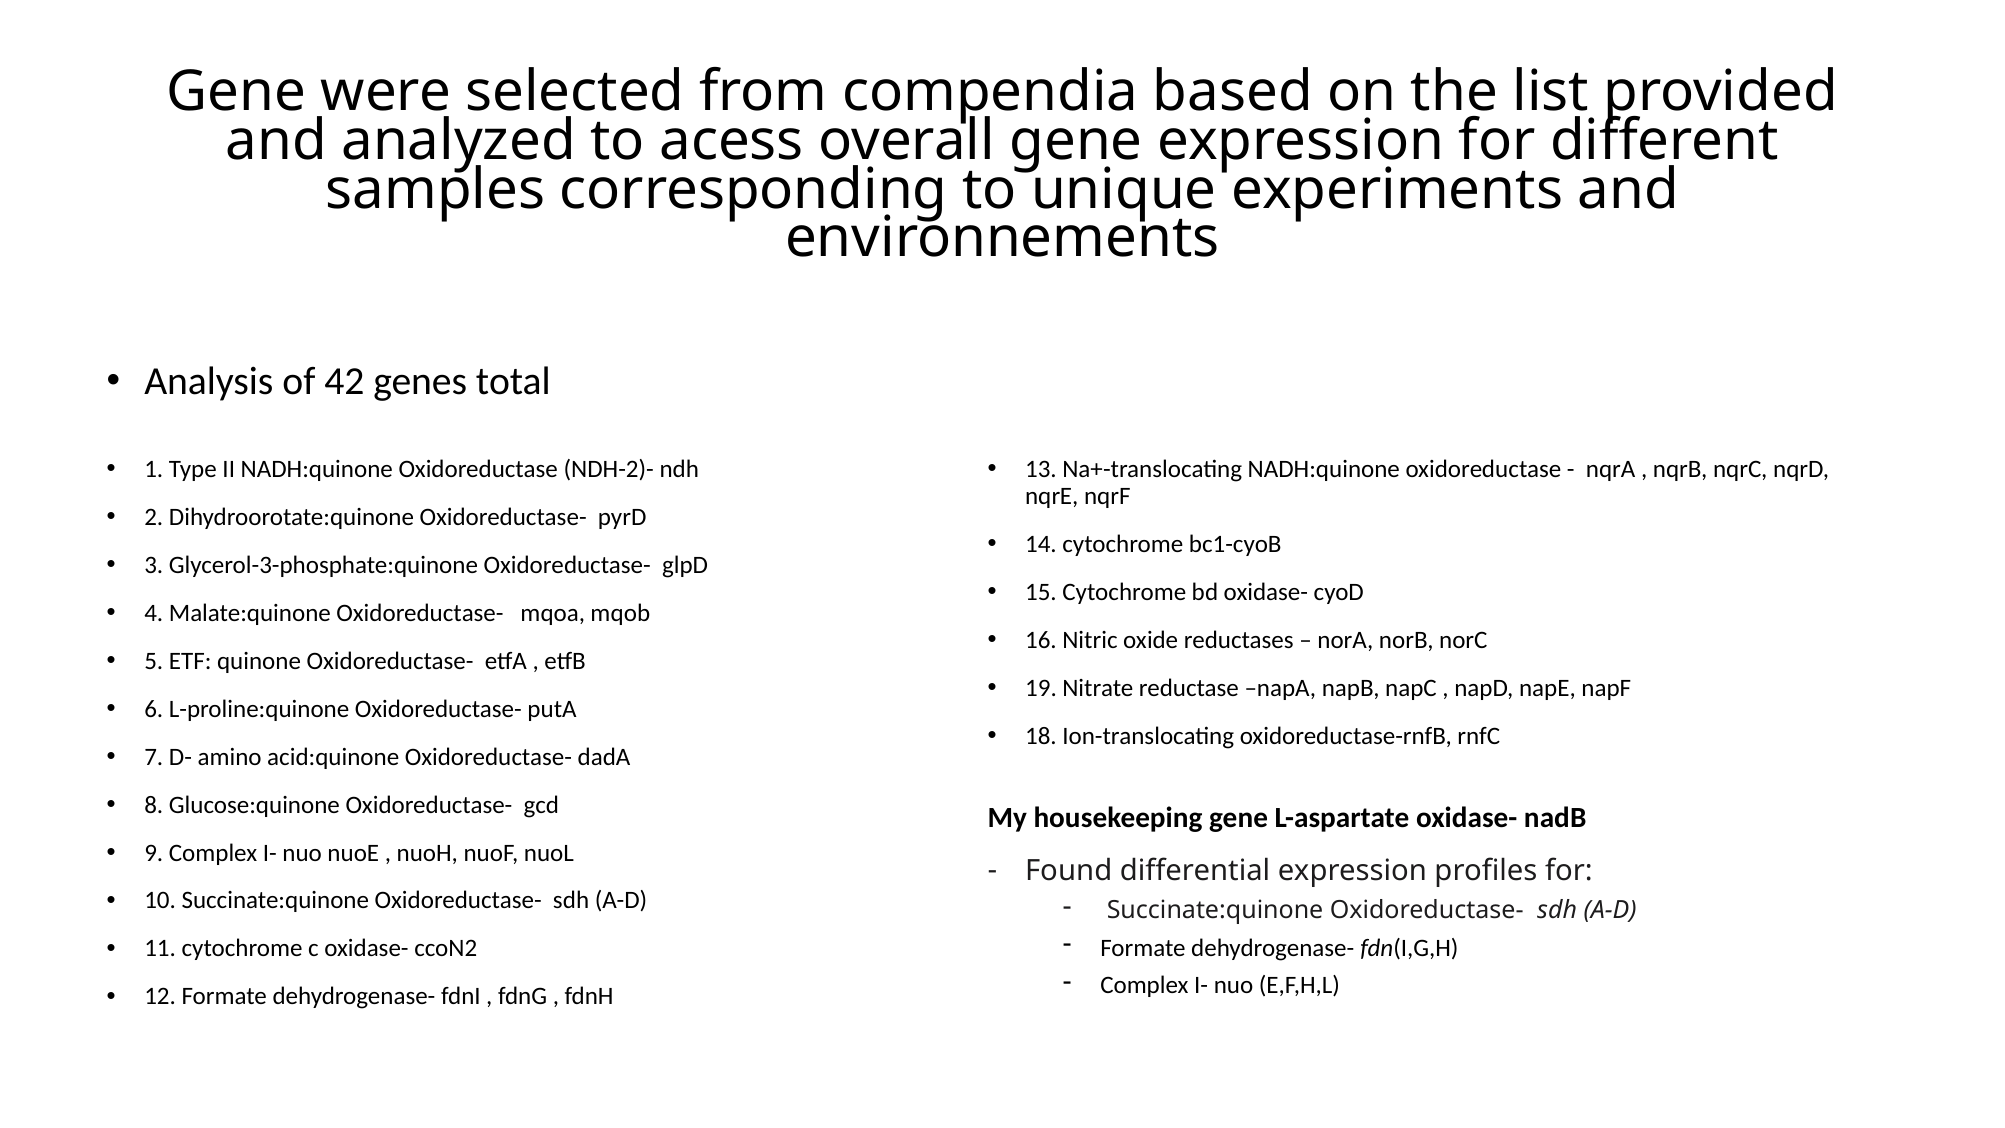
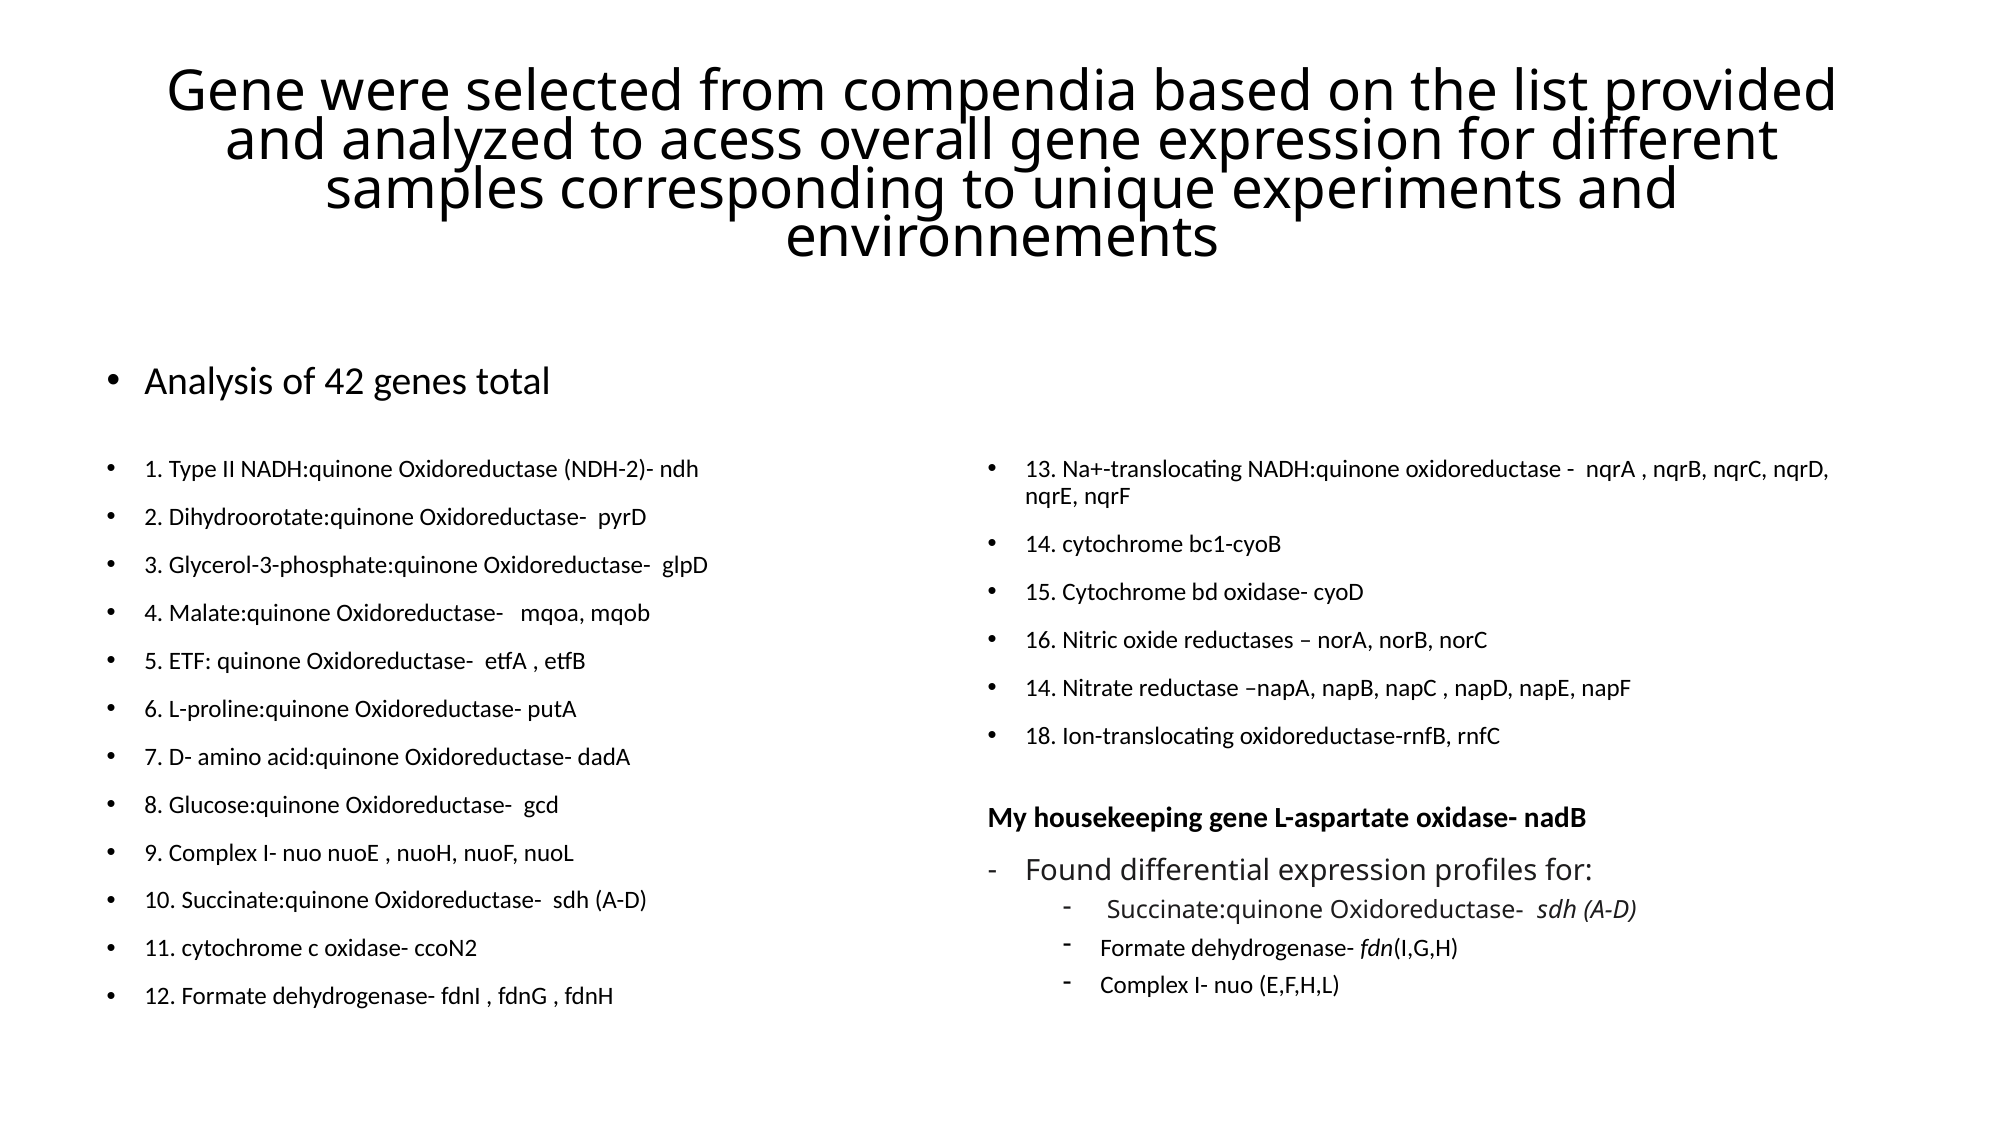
19 at (1041, 688): 19 -> 14
